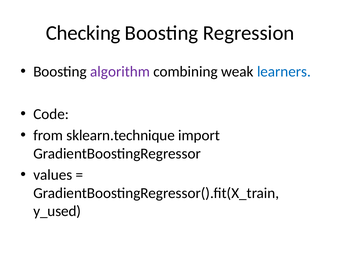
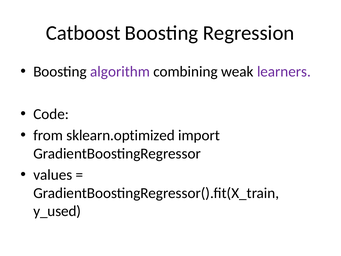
Checking: Checking -> Catboost
learners colour: blue -> purple
sklearn.technique: sklearn.technique -> sklearn.optimized
